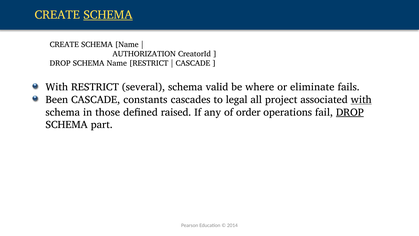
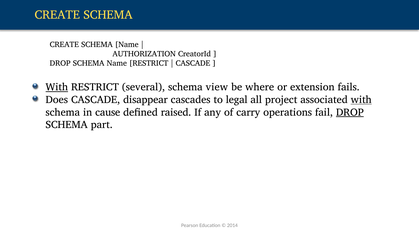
SCHEMA at (108, 15) underline: present -> none
With at (57, 87) underline: none -> present
valid: valid -> view
eliminate: eliminate -> extension
Been: Been -> Does
constants: constants -> disappear
those: those -> cause
order: order -> carry
